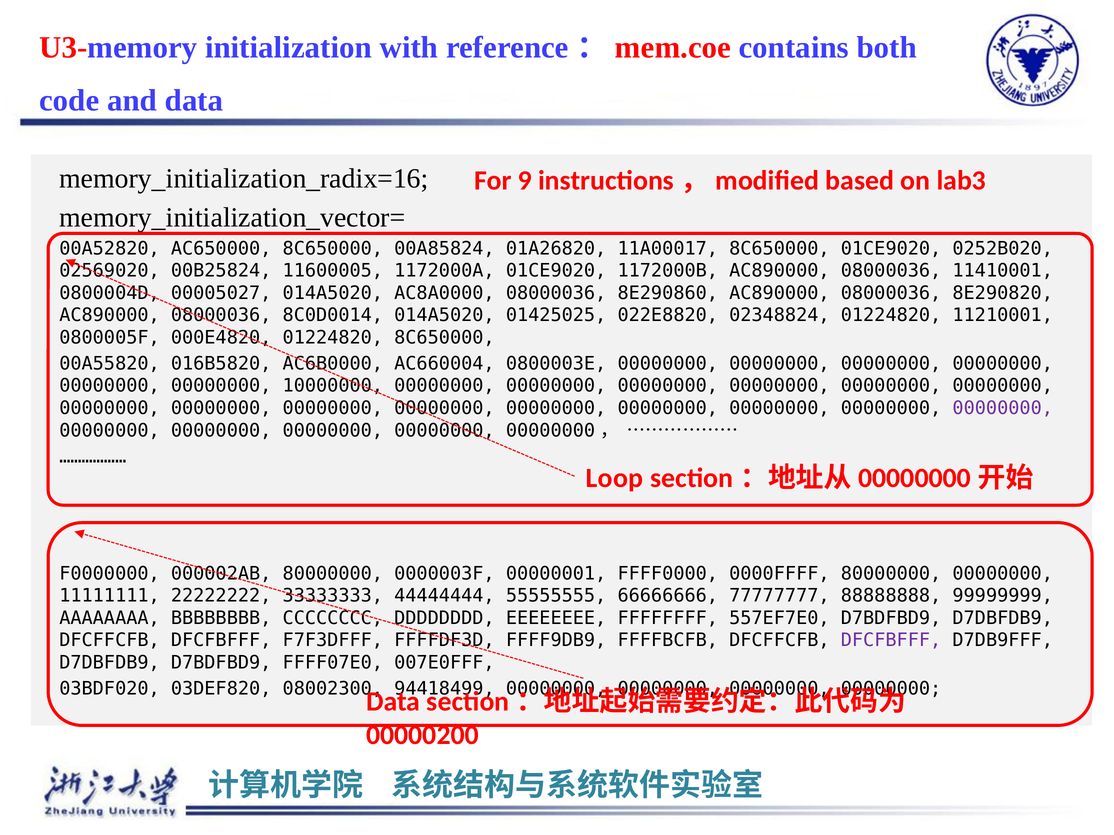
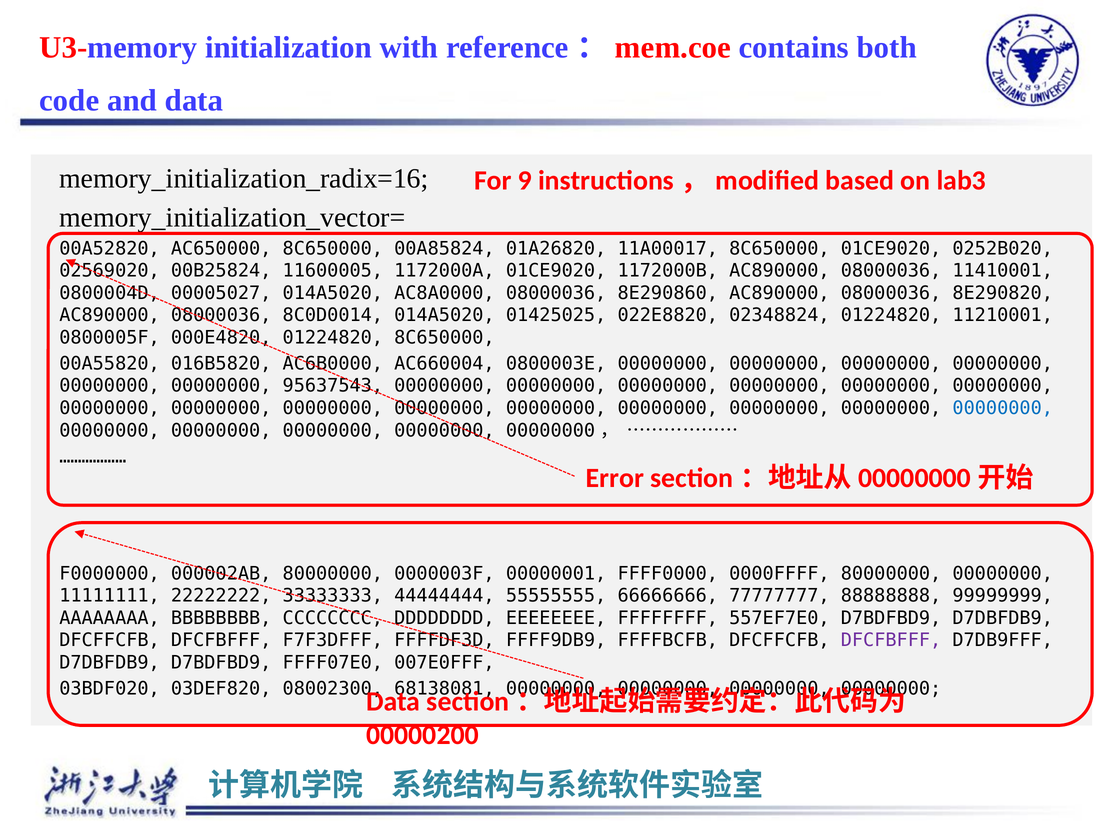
10000000: 10000000 -> 95637543
00000000 at (1003, 408) colour: purple -> blue
Loop: Loop -> Error
94418499: 94418499 -> 68138081
